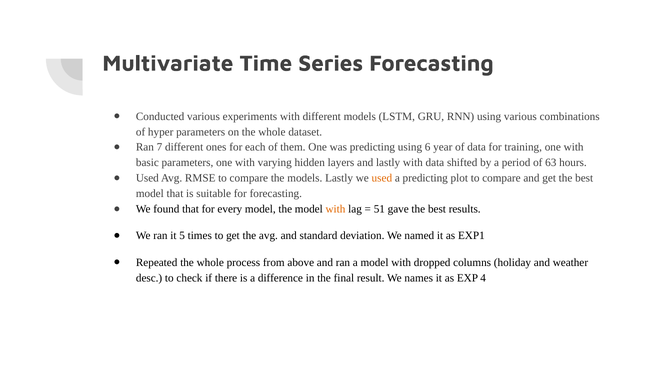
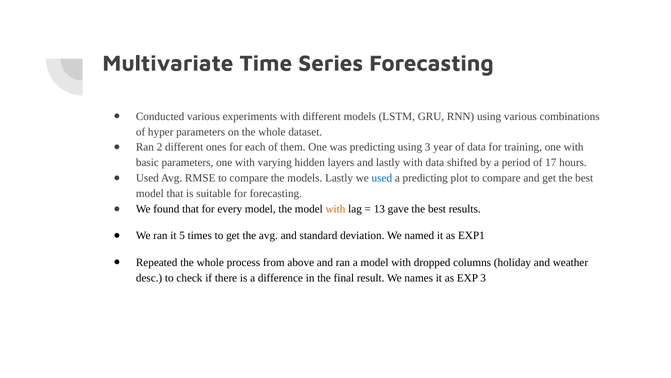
7: 7 -> 2
using 6: 6 -> 3
63: 63 -> 17
used at (382, 178) colour: orange -> blue
51: 51 -> 13
EXP 4: 4 -> 3
